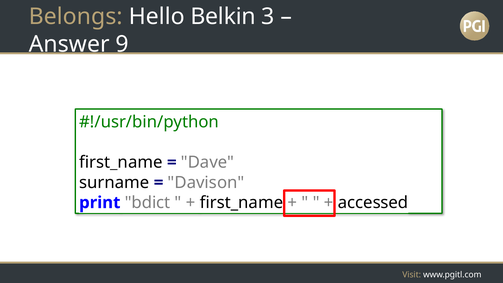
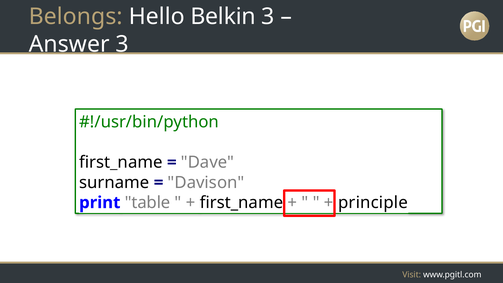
Answer 9: 9 -> 3
bdict: bdict -> table
accessed: accessed -> principle
